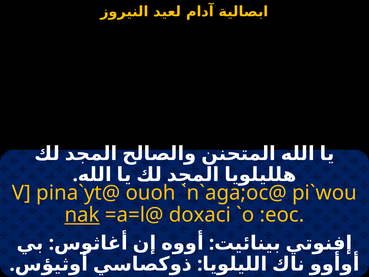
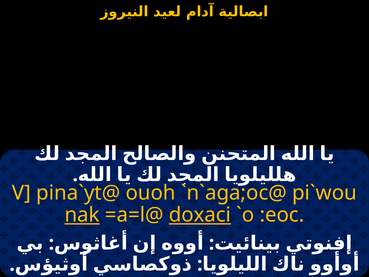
doxaci underline: none -> present
